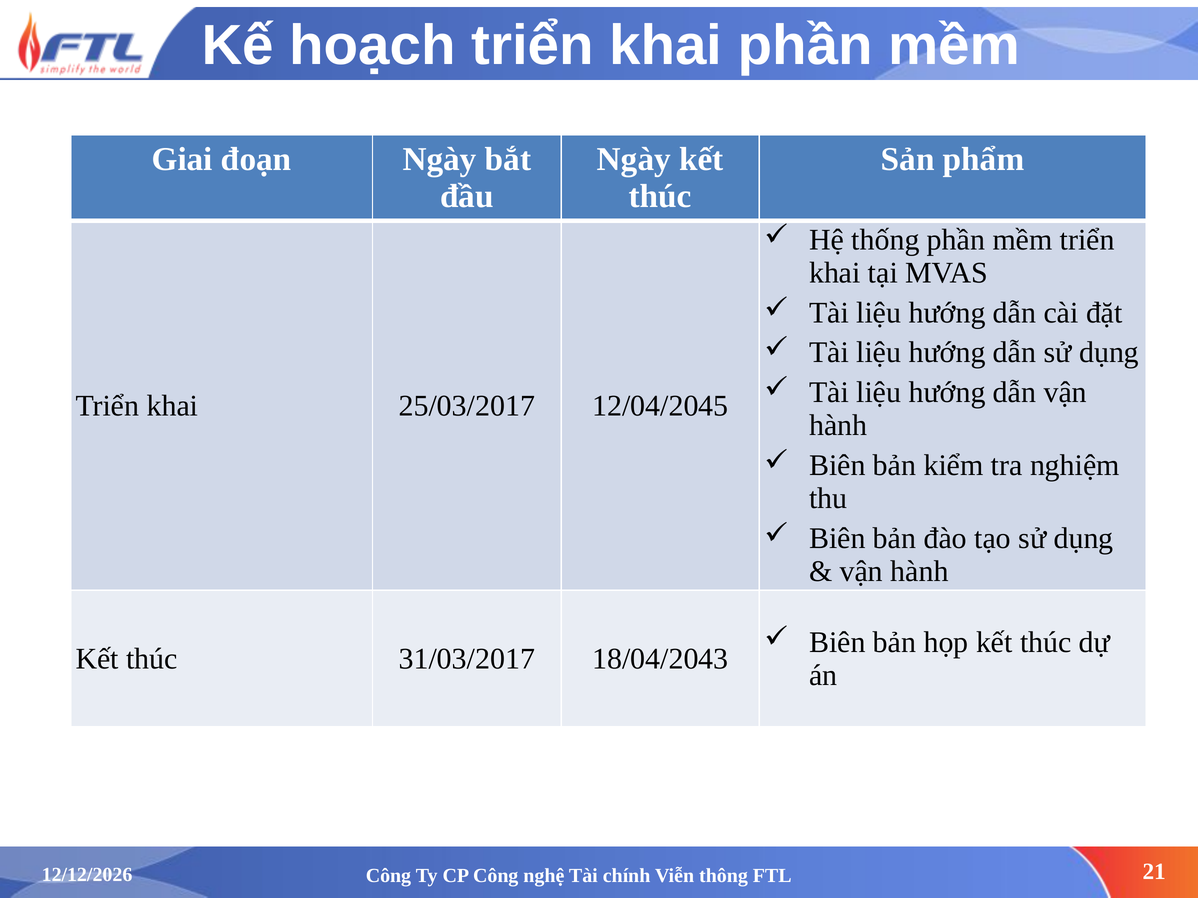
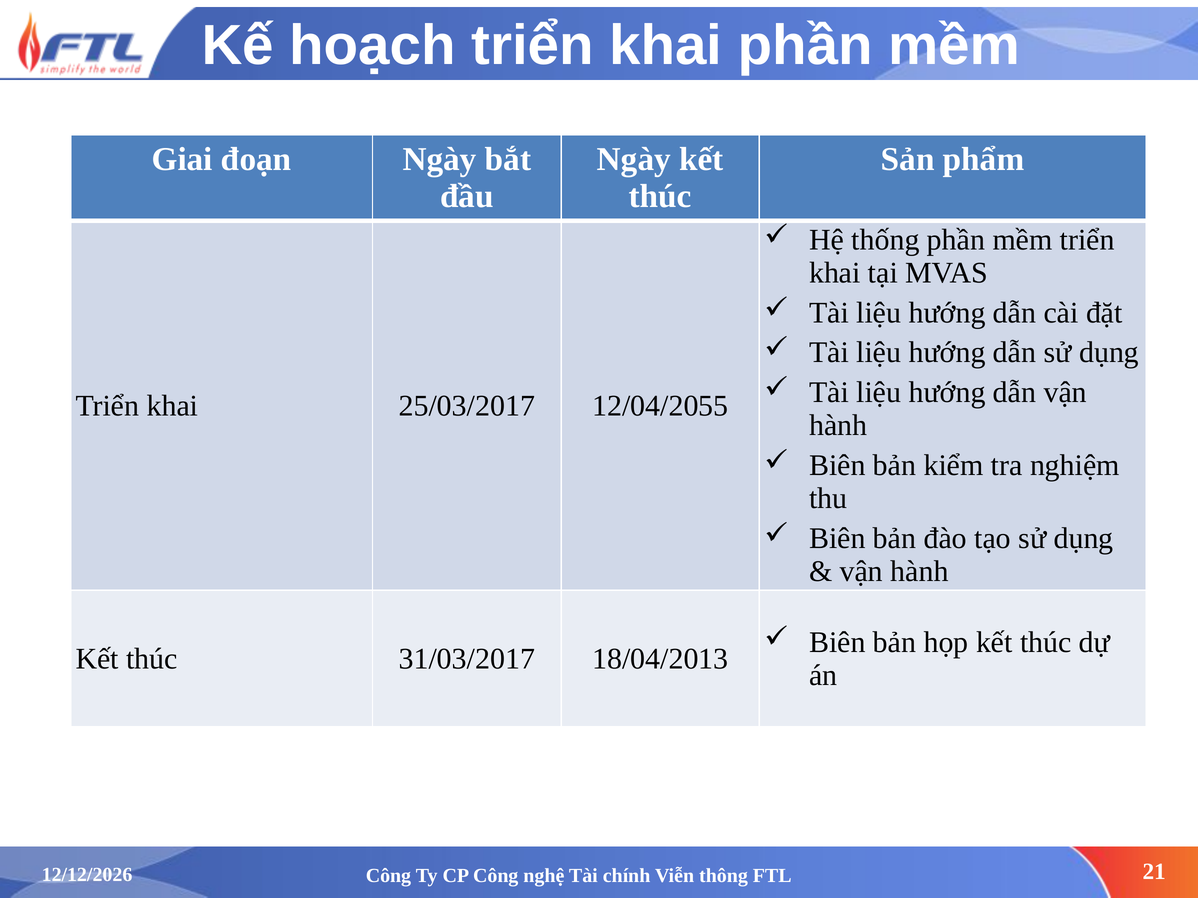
12/04/2045: 12/04/2045 -> 12/04/2055
18/04/2043: 18/04/2043 -> 18/04/2013
